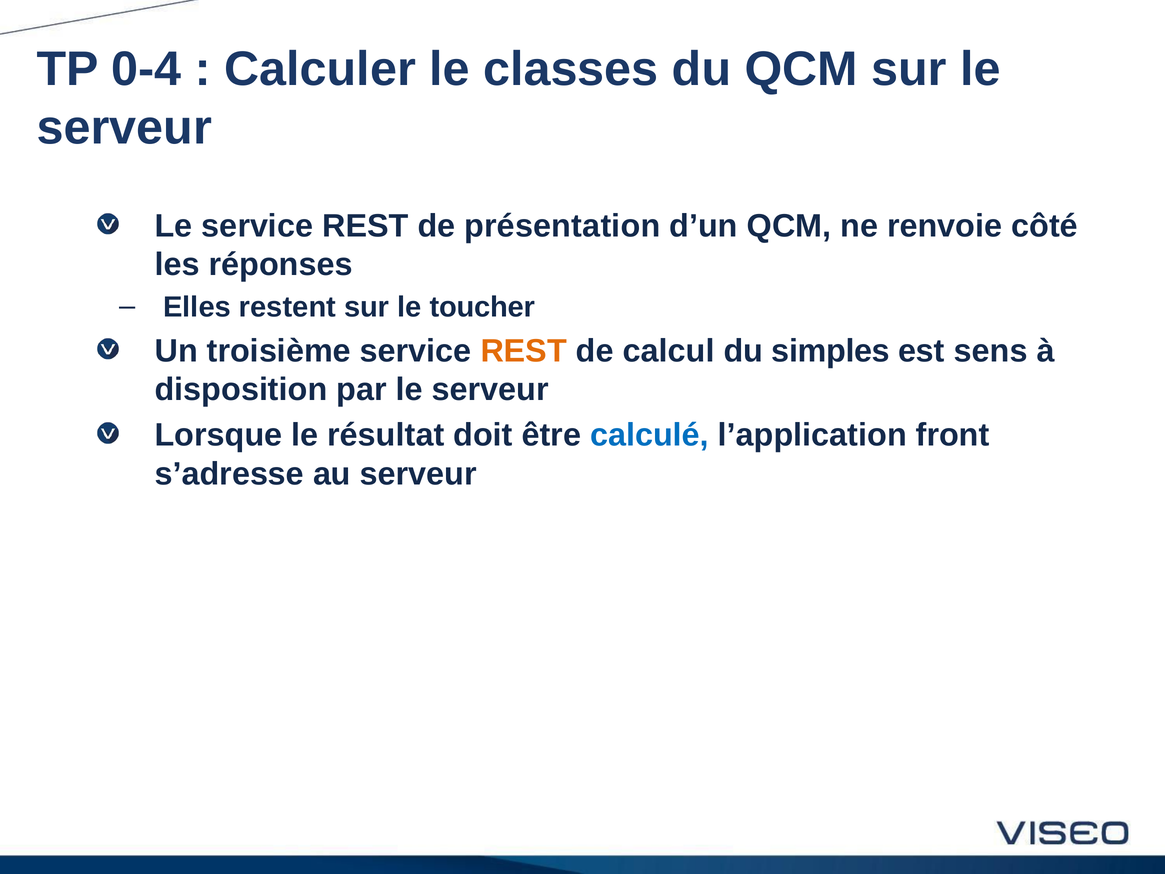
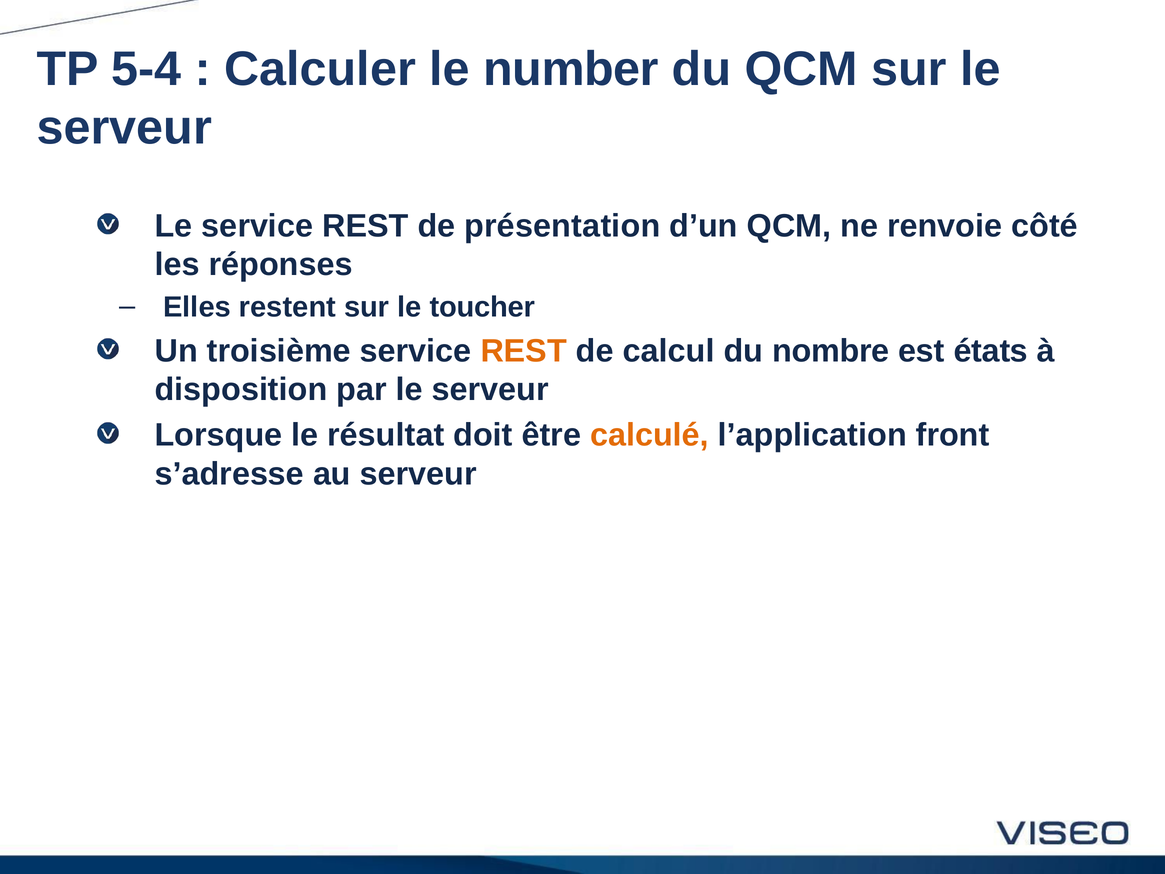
0-4: 0-4 -> 5-4
classes: classes -> number
simples: simples -> nombre
sens: sens -> états
calculé colour: blue -> orange
